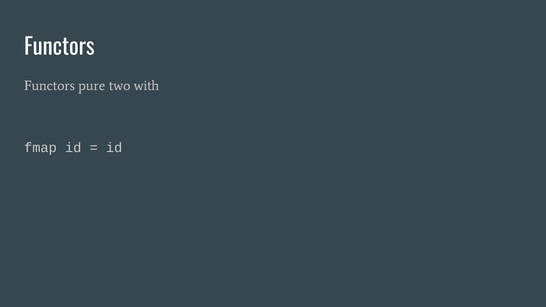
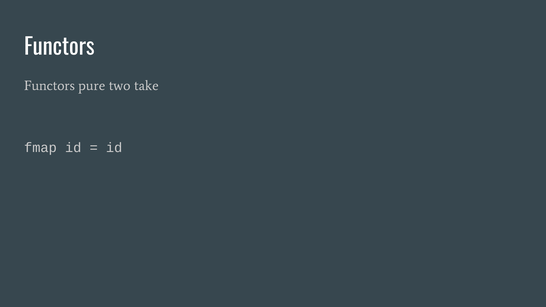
with: with -> take
